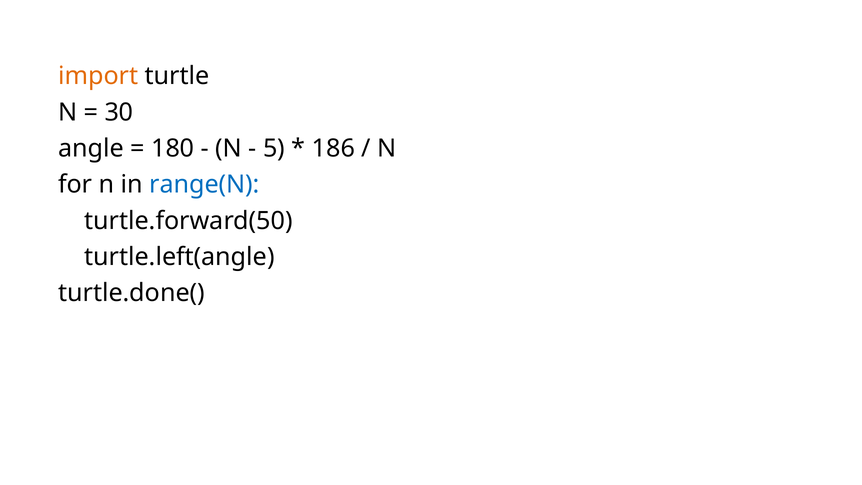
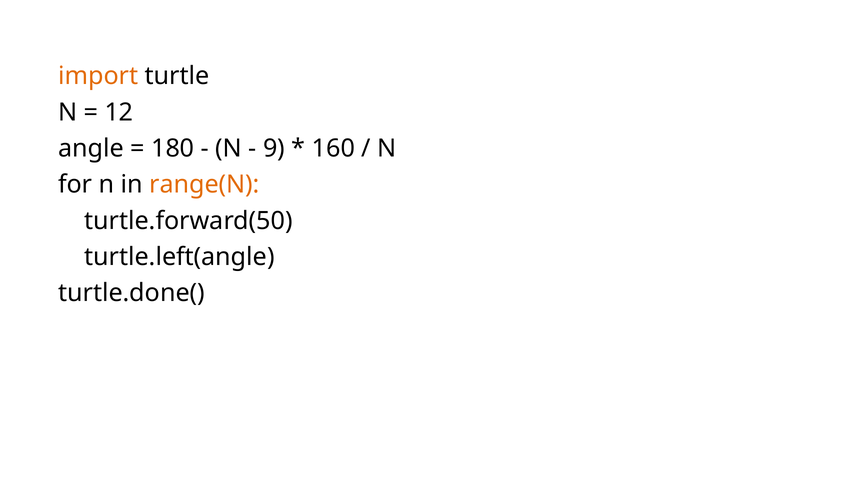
30: 30 -> 12
5: 5 -> 9
186: 186 -> 160
range(N colour: blue -> orange
